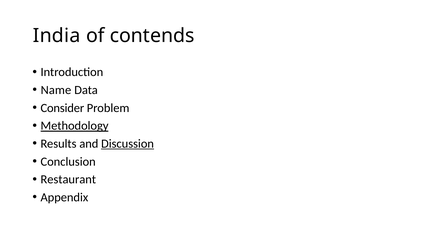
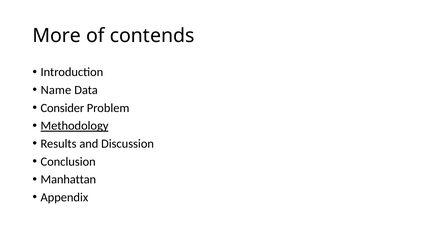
India: India -> More
Discussion underline: present -> none
Restaurant: Restaurant -> Manhattan
